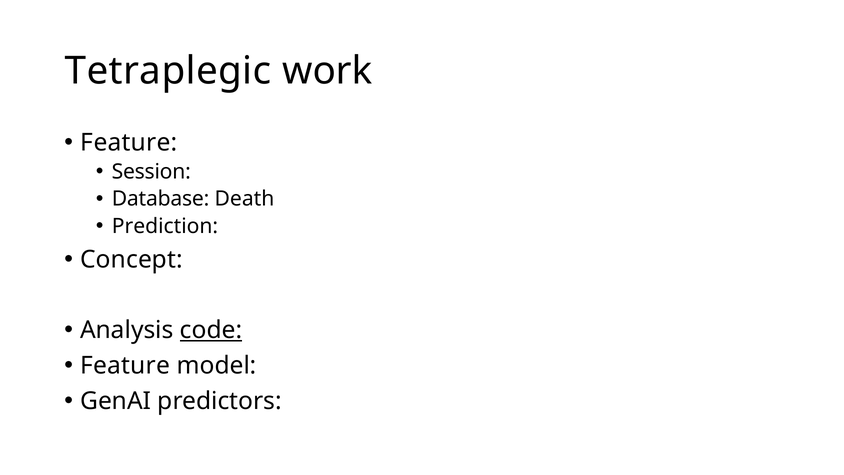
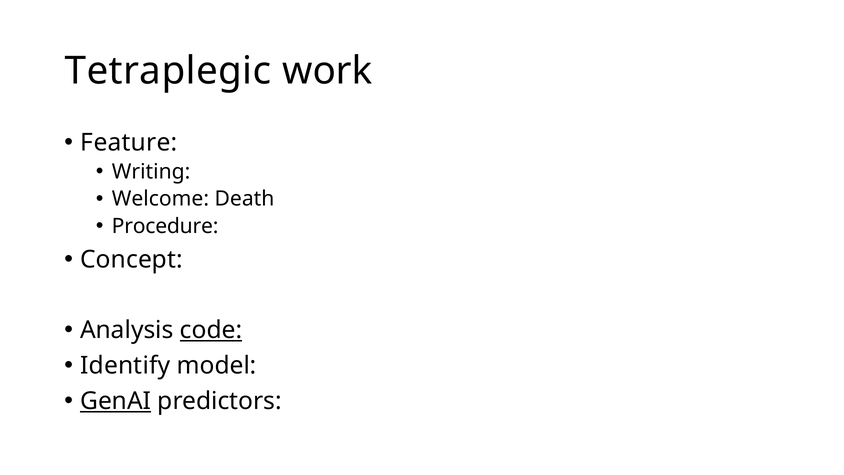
Session: Session -> Writing
Database: Database -> Welcome
Prediction: Prediction -> Procedure
Feature at (125, 365): Feature -> Identify
GenAI underline: none -> present
